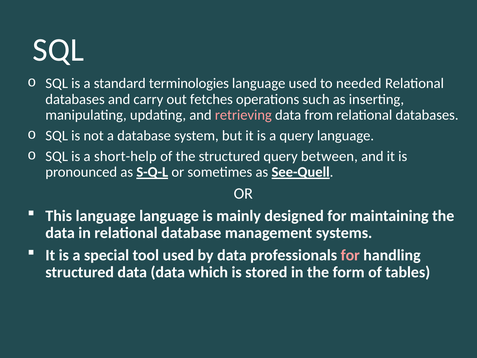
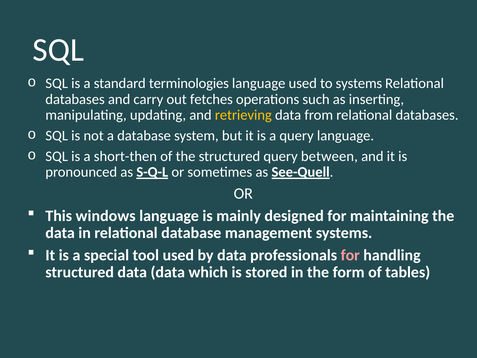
to needed: needed -> systems
retrieving colour: pink -> yellow
short-help: short-help -> short-then
This language: language -> windows
